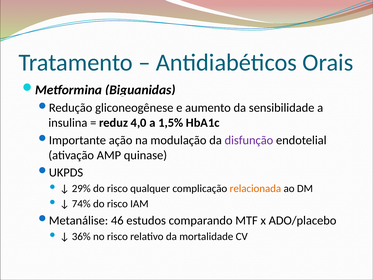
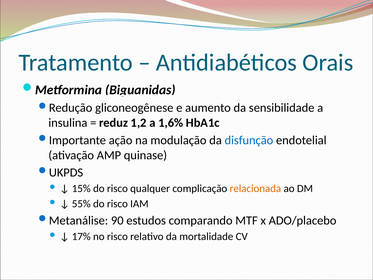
4,0: 4,0 -> 1,2
1,5%: 1,5% -> 1,6%
disfunção colour: purple -> blue
29%: 29% -> 15%
74%: 74% -> 55%
46: 46 -> 90
36%: 36% -> 17%
